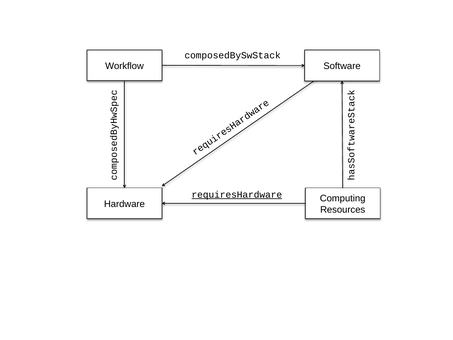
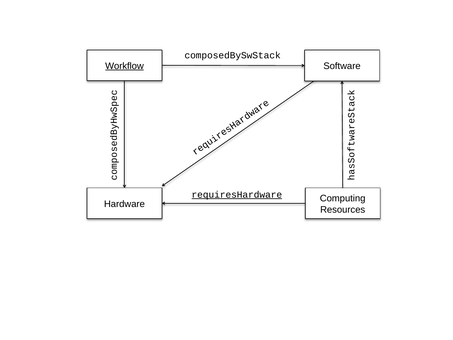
Workflow underline: none -> present
